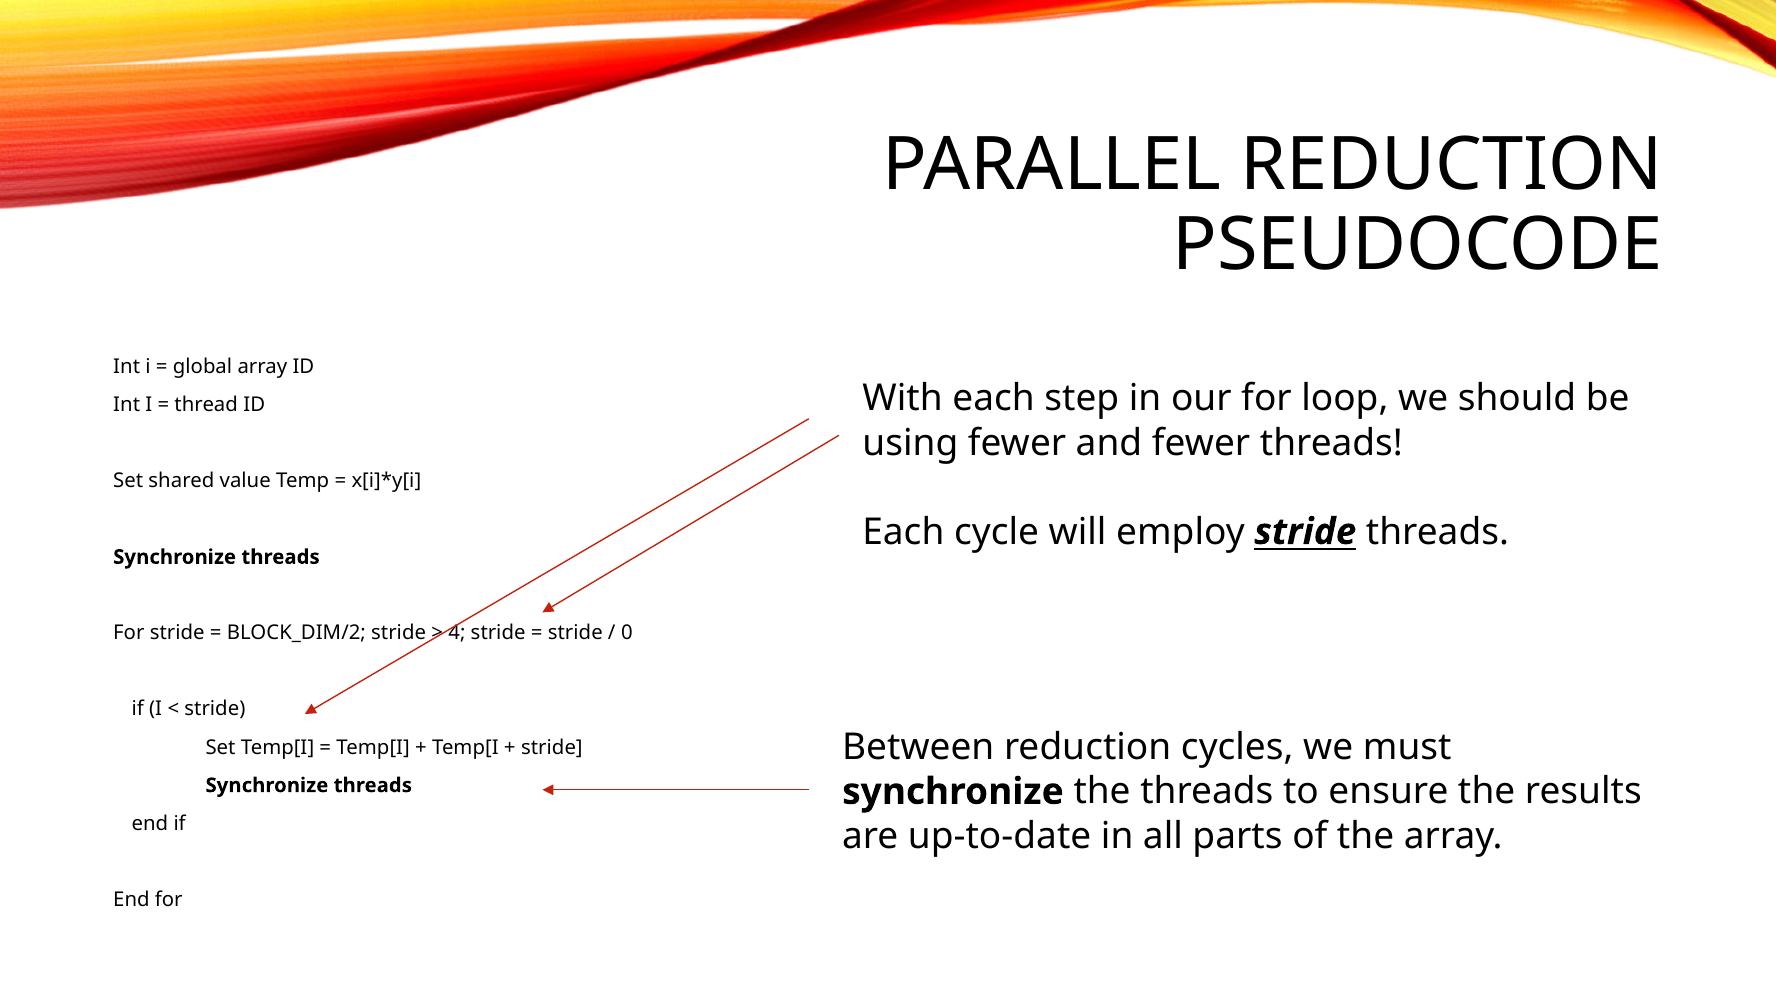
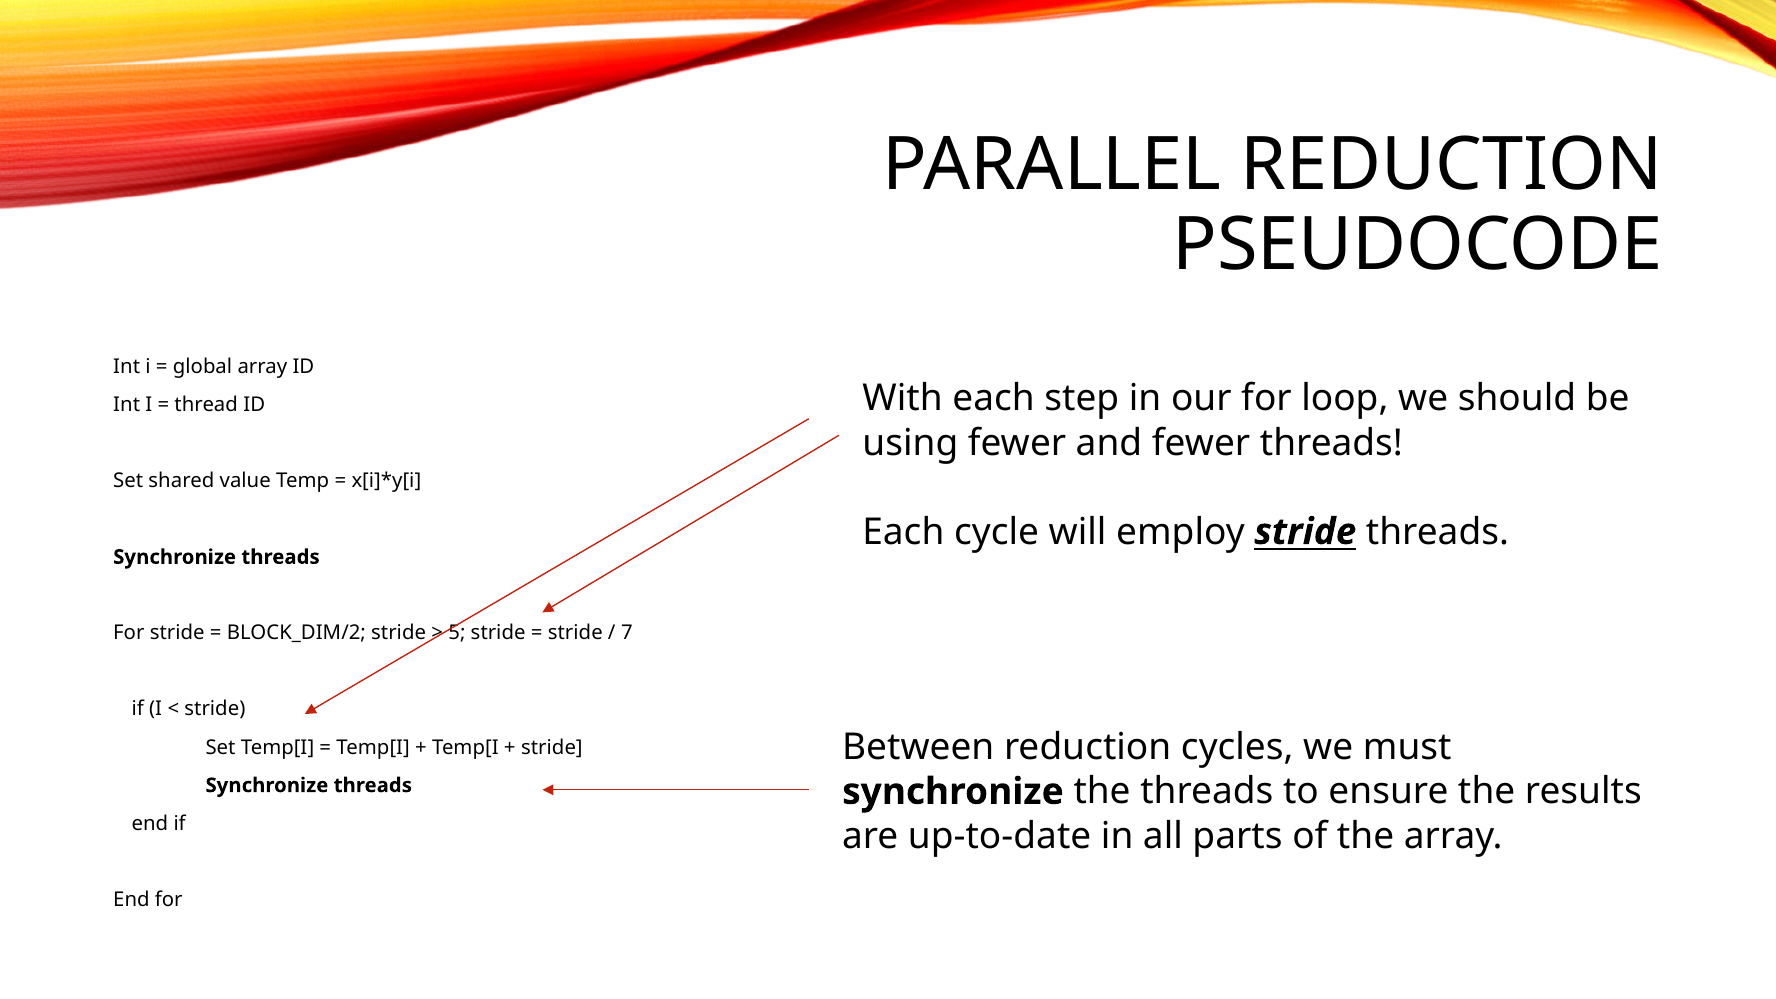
4: 4 -> 5
0: 0 -> 7
